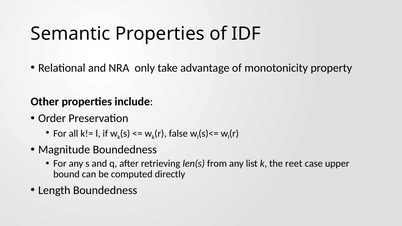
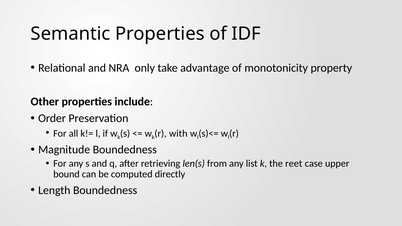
false: false -> with
